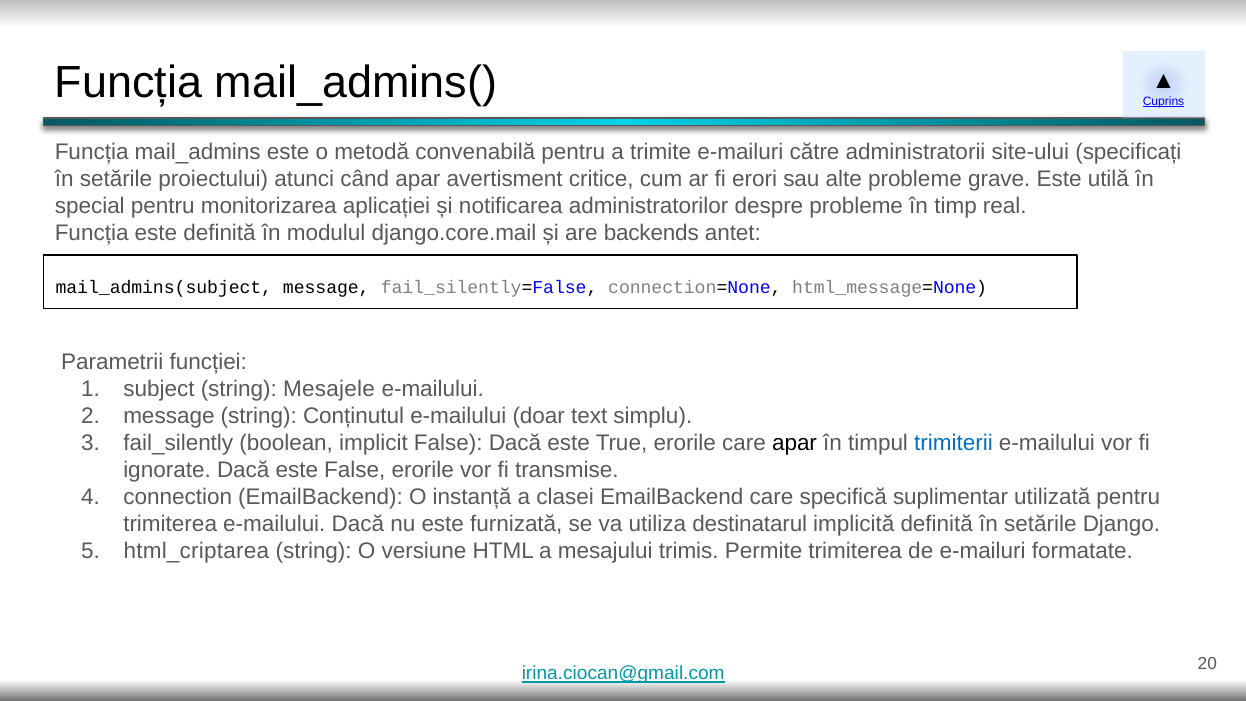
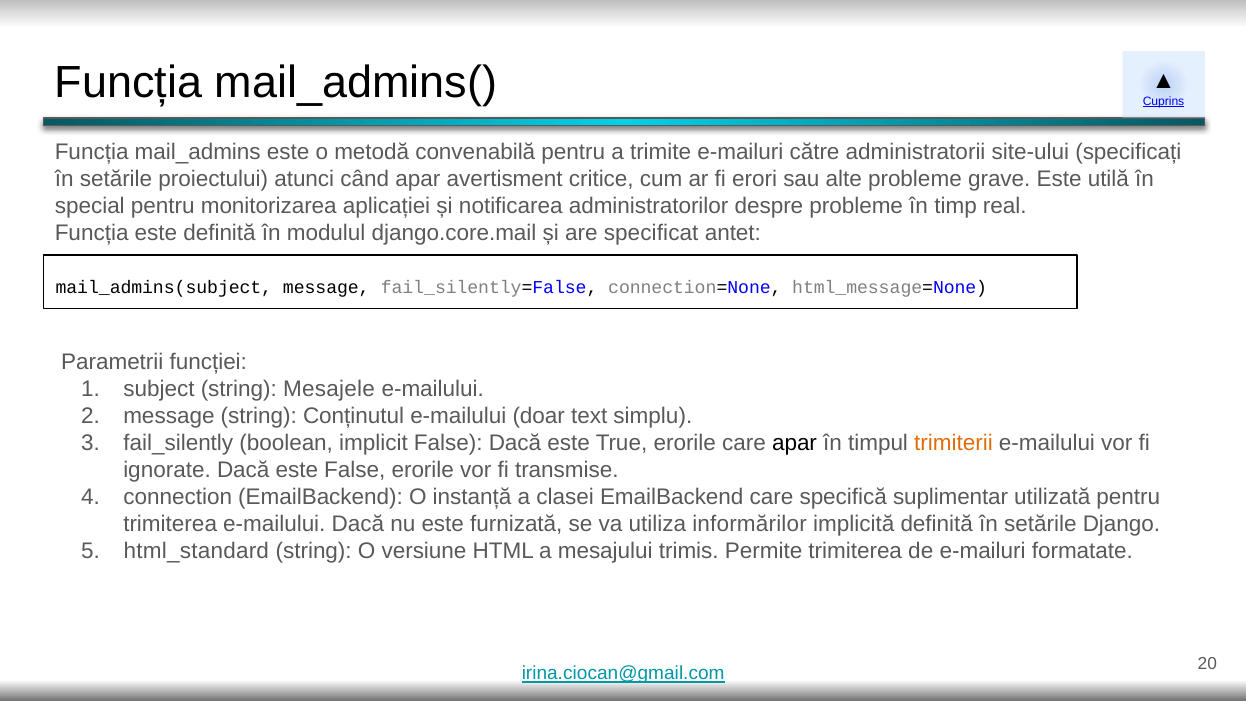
backends: backends -> specificat
trimiterii colour: blue -> orange
destinatarul: destinatarul -> informărilor
html_criptarea: html_criptarea -> html_standard
